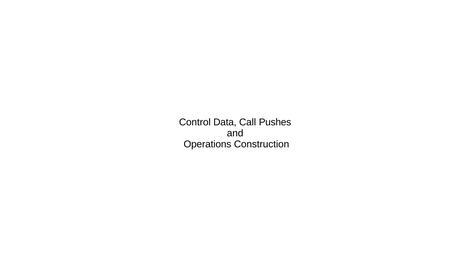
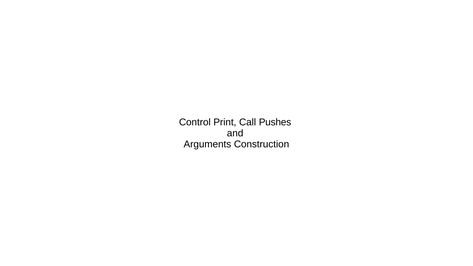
Data: Data -> Print
Operations: Operations -> Arguments
